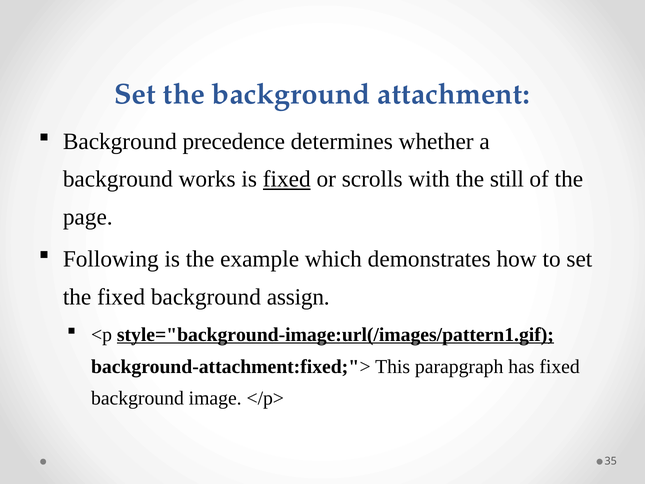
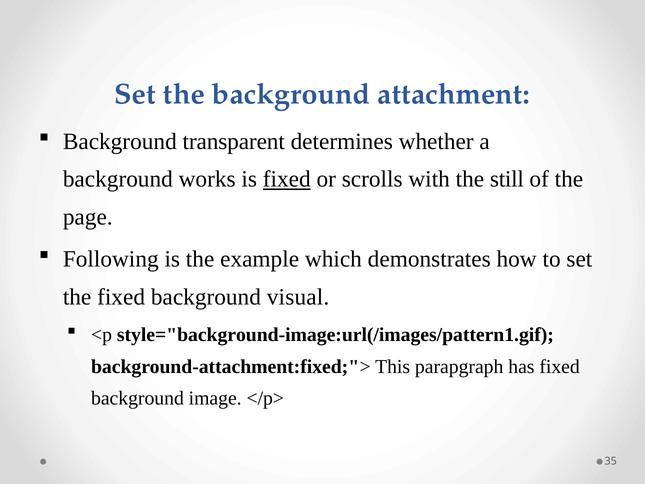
precedence: precedence -> transparent
assign: assign -> visual
style="background-image:url(/images/pattern1.gif underline: present -> none
